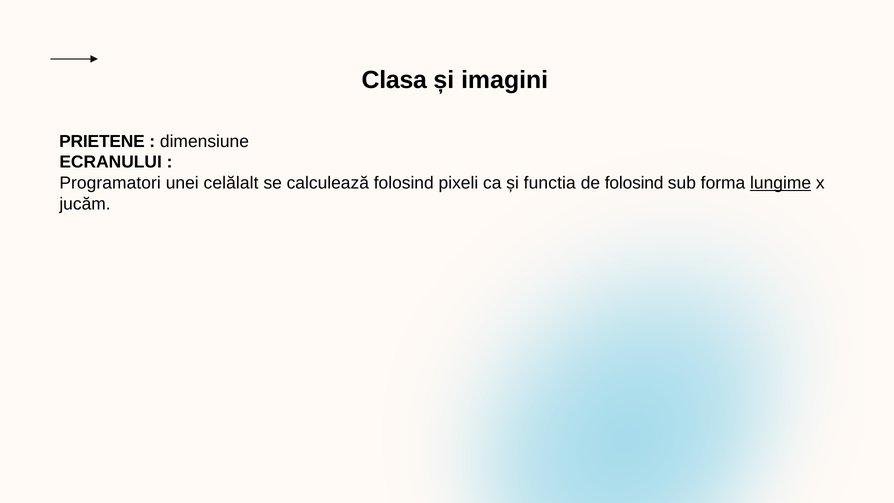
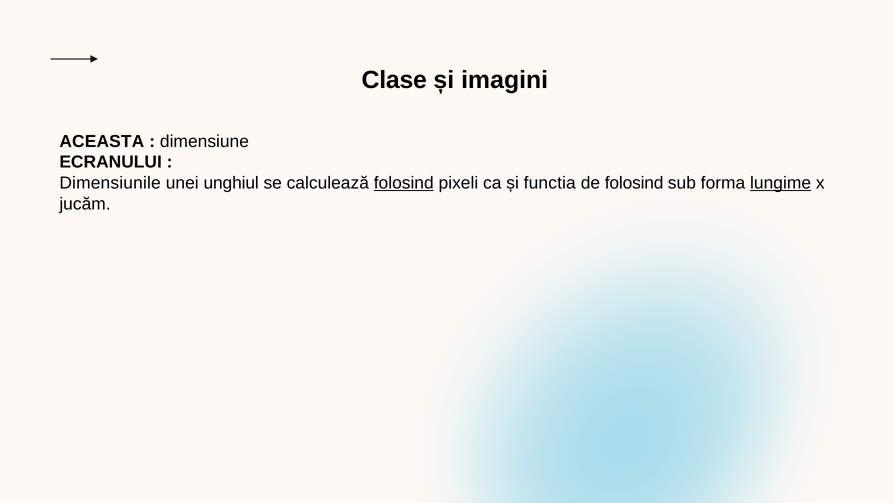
Clasa: Clasa -> Clase
PRIETENE: PRIETENE -> ACEASTA
Programatori: Programatori -> Dimensiunile
celălalt: celălalt -> unghiul
folosind at (404, 183) underline: none -> present
